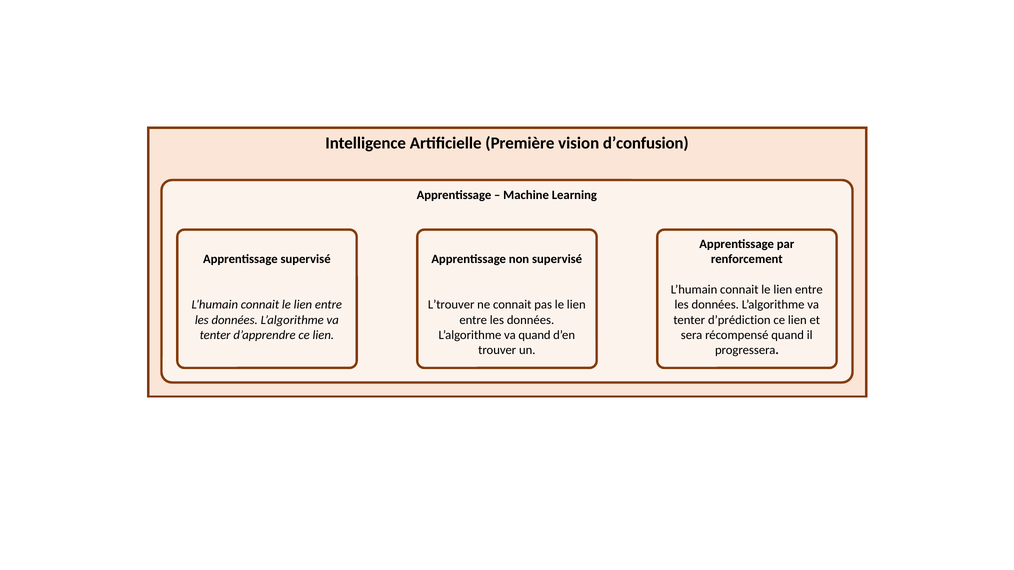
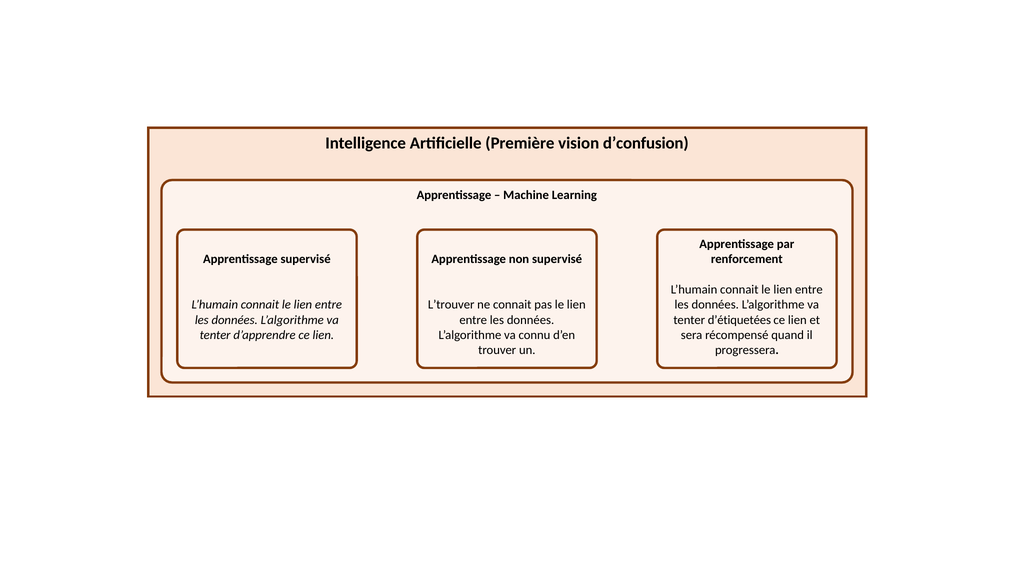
d’prédiction: d’prédiction -> d’étiquetées
va quand: quand -> connu
